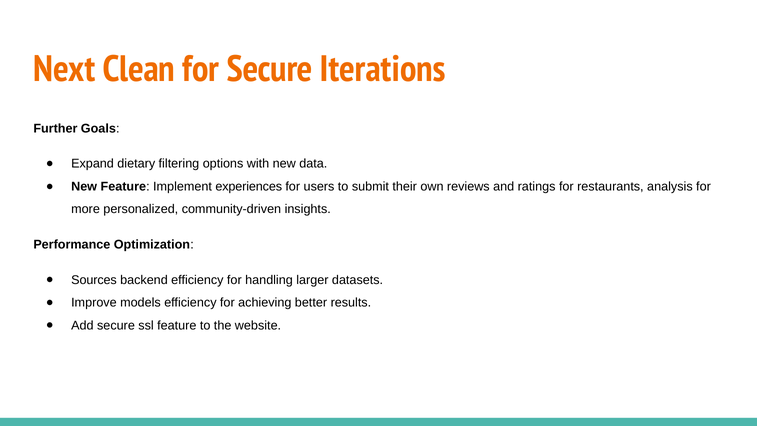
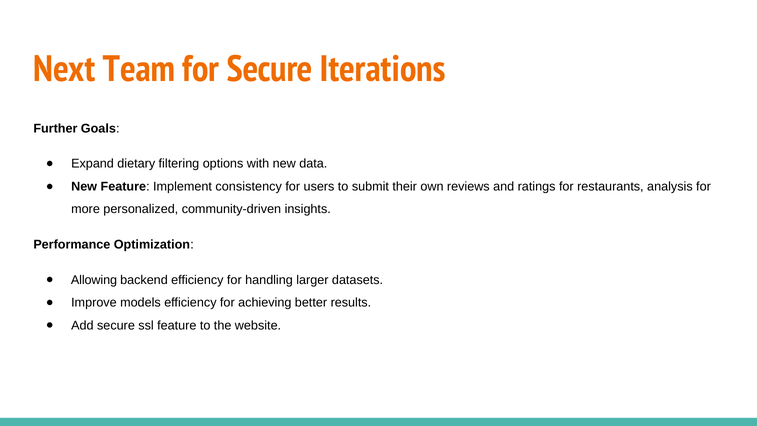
Clean: Clean -> Team
experiences: experiences -> consistency
Sources: Sources -> Allowing
